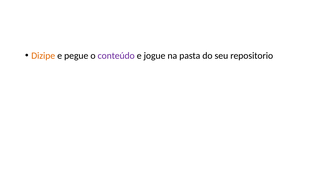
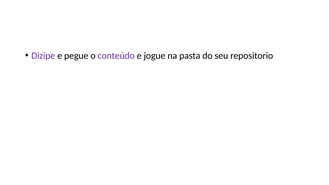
Dizipe colour: orange -> purple
